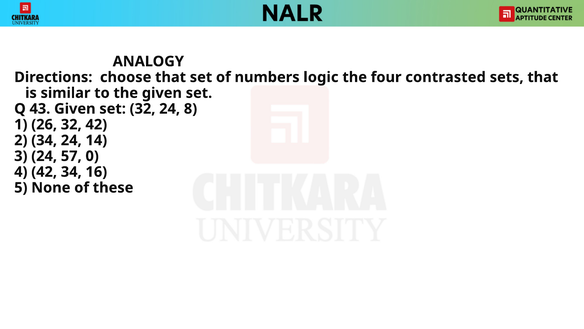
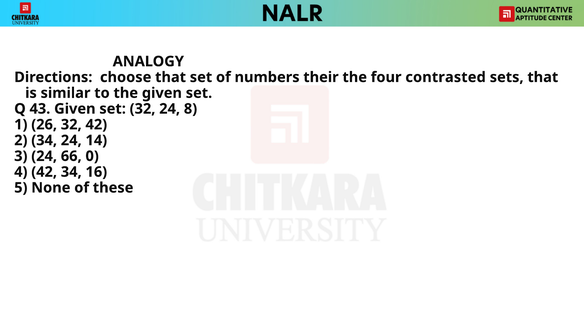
logic: logic -> their
57: 57 -> 66
